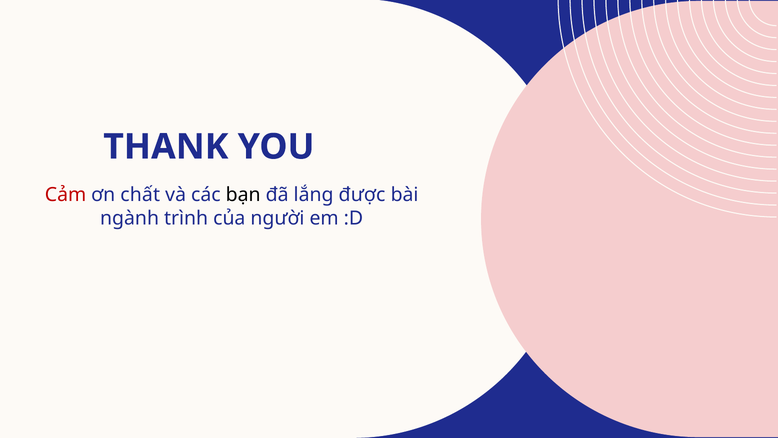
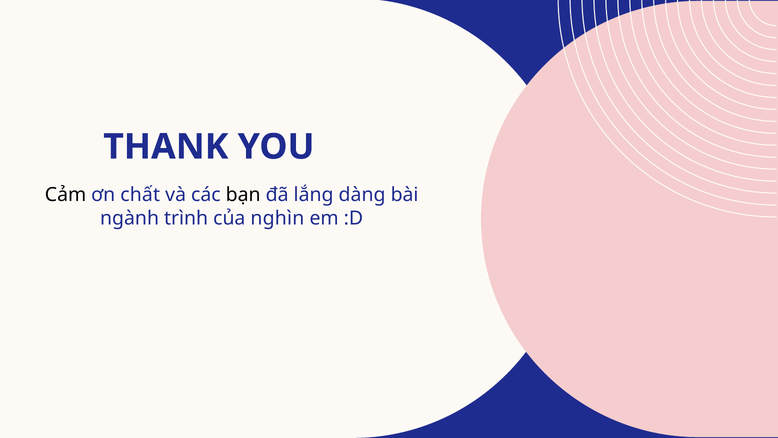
Cảm colour: red -> black
được: được -> dàng
người: người -> nghìn
